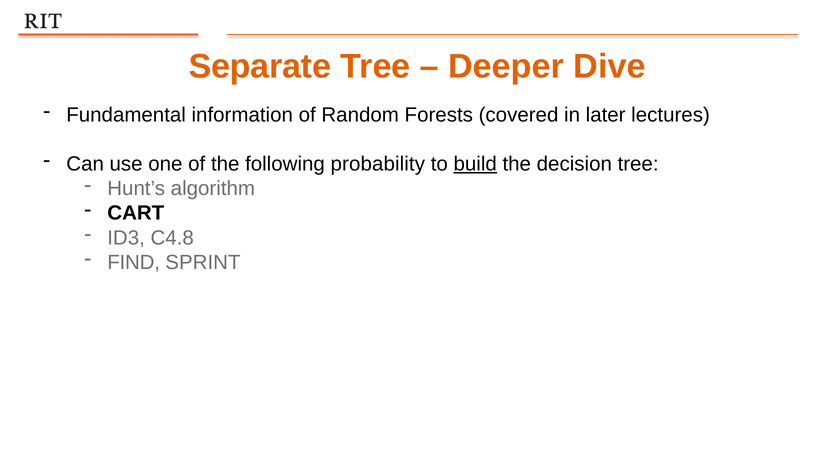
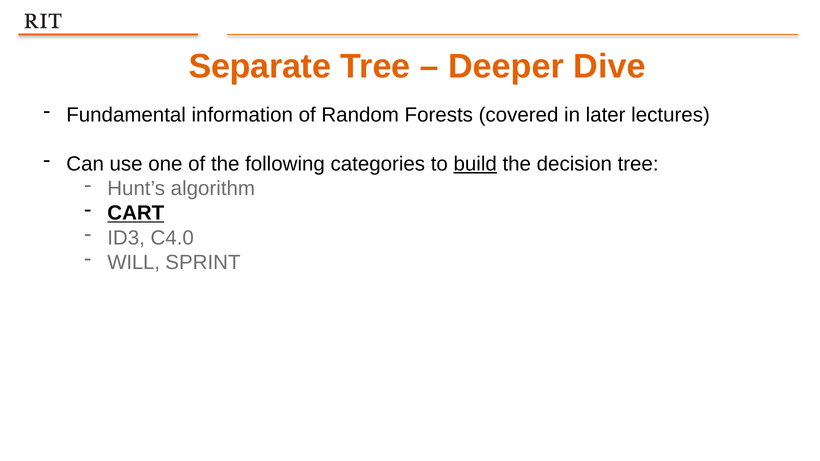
probability: probability -> categories
CART underline: none -> present
C4.8: C4.8 -> C4.0
FIND: FIND -> WILL
